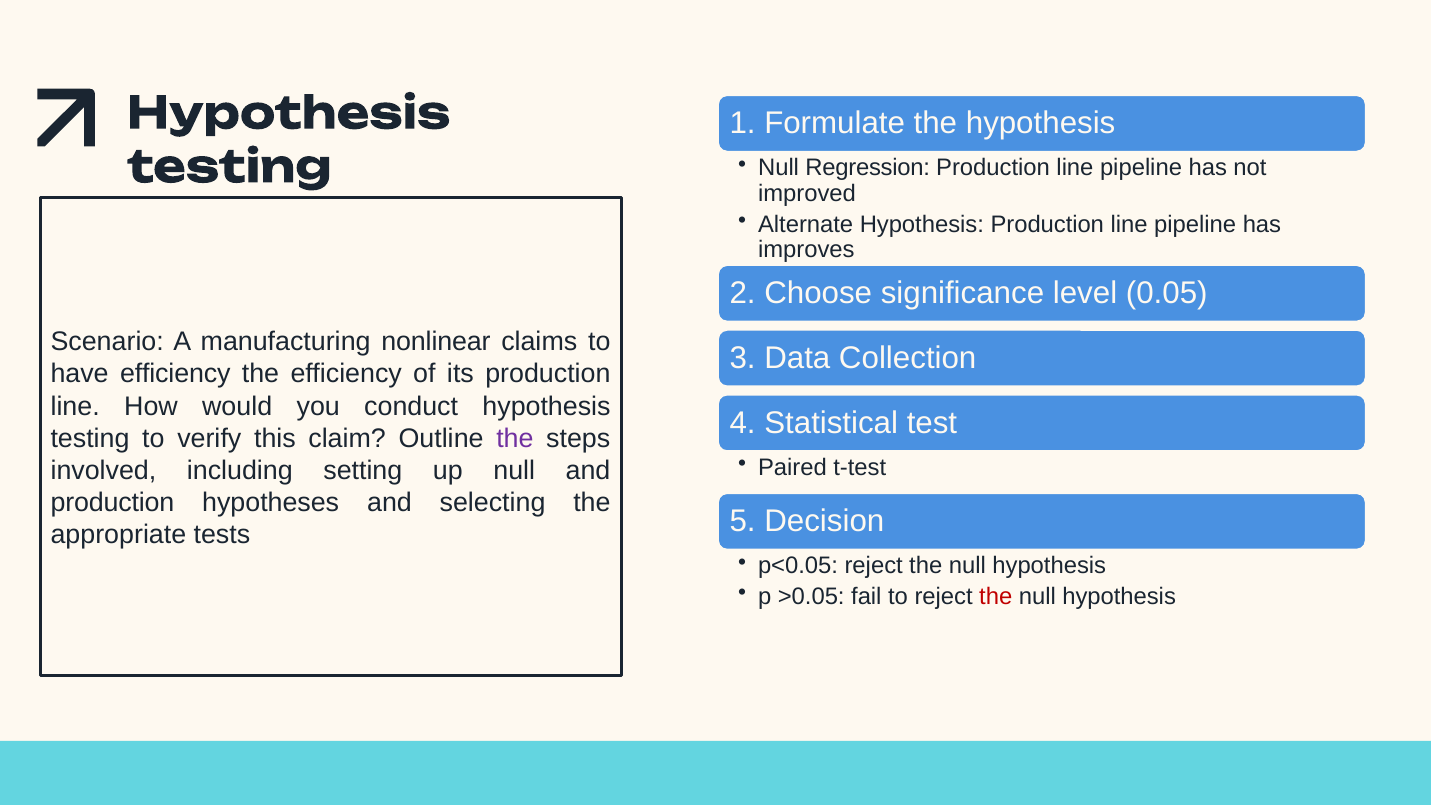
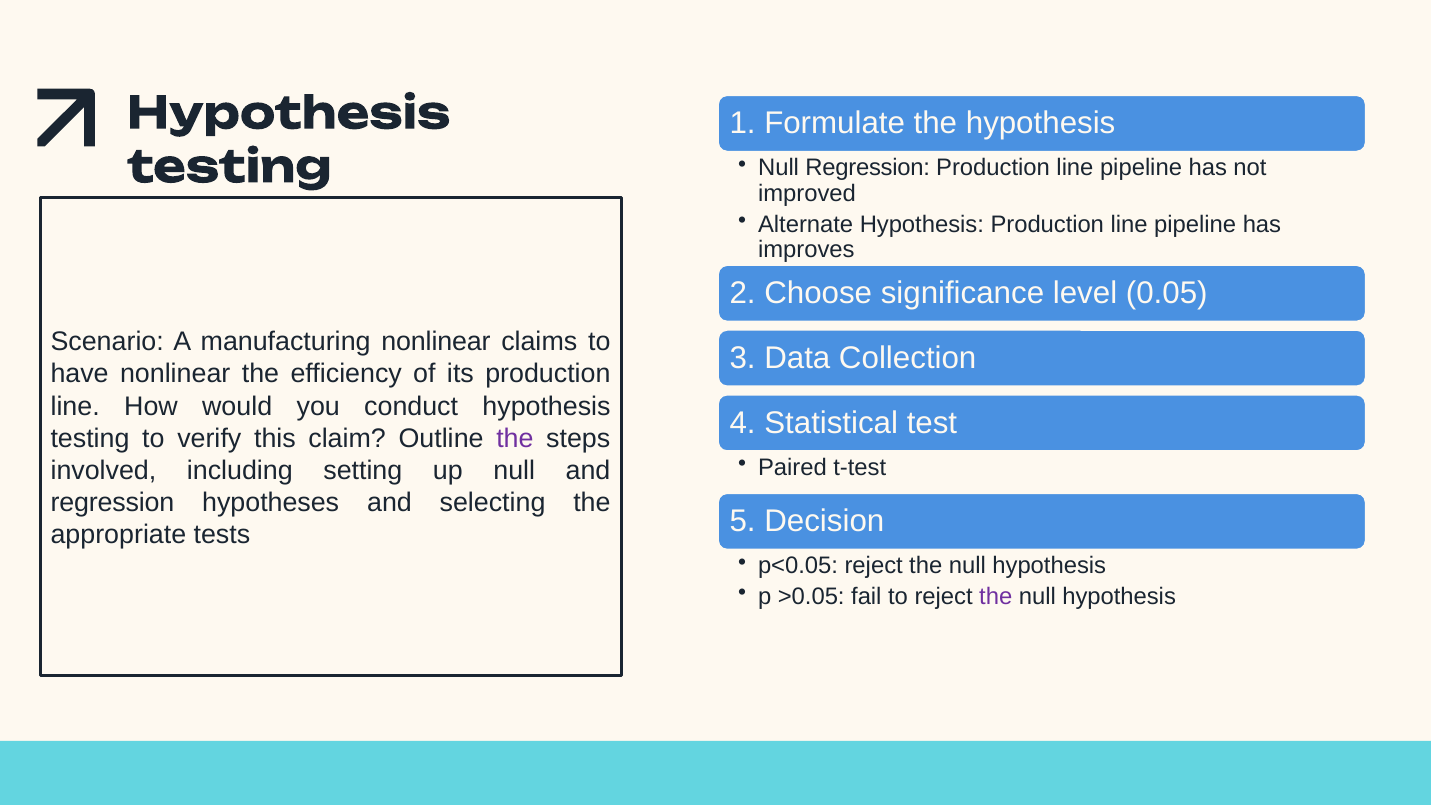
have efficiency: efficiency -> nonlinear
production at (112, 503): production -> regression
the at (996, 597) colour: red -> purple
